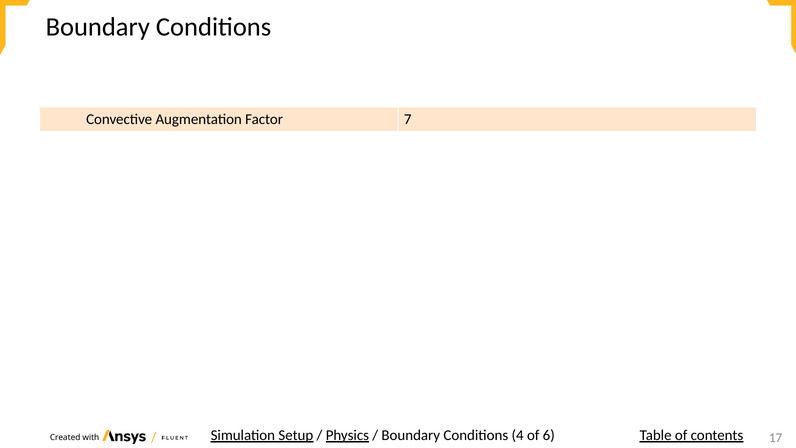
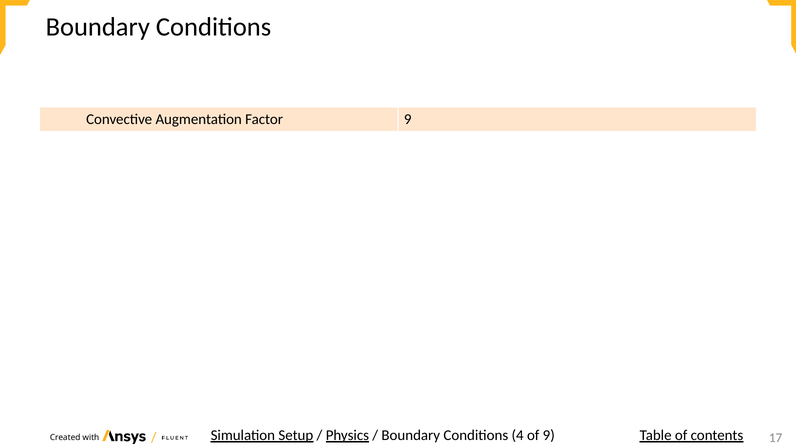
Factor 7: 7 -> 9
of 6: 6 -> 9
